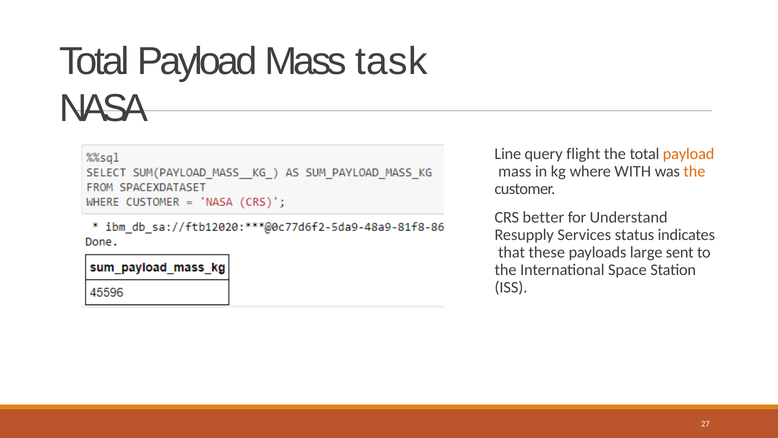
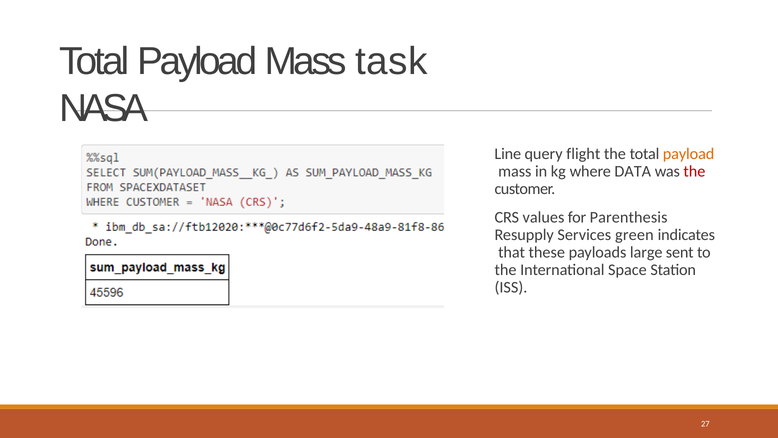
WITH: WITH -> DATA
the at (694, 171) colour: orange -> red
better: better -> values
Understand: Understand -> Parenthesis
status: status -> green
